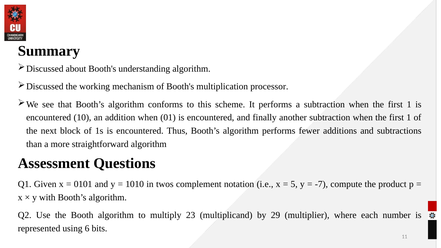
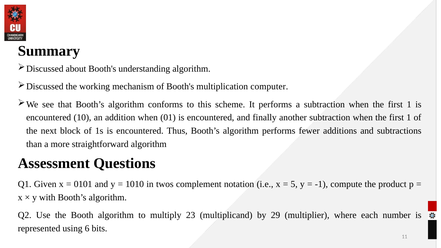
processor: processor -> computer
-7: -7 -> -1
